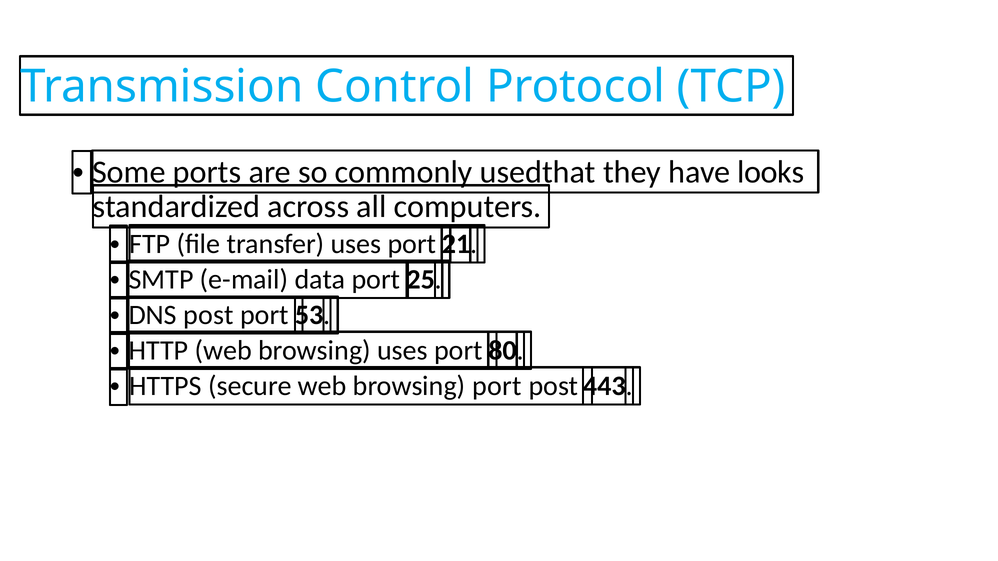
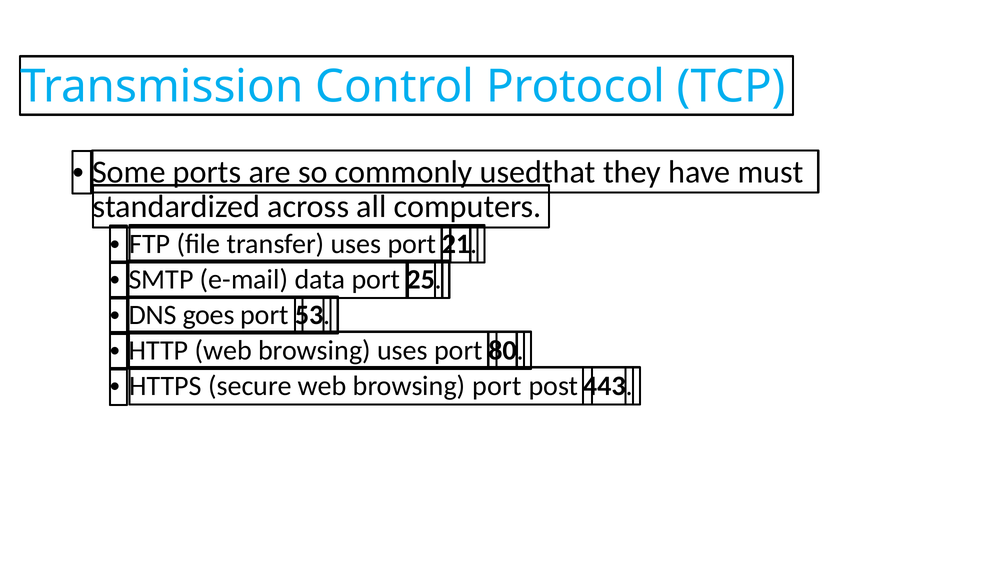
looks: looks -> must
DNS post: post -> goes
